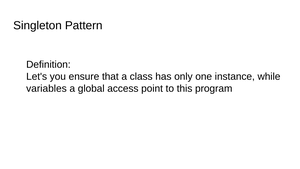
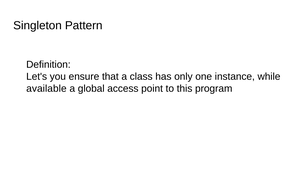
variables: variables -> available
